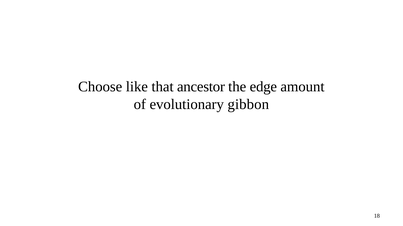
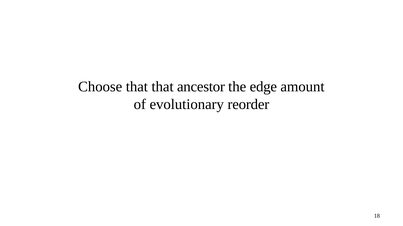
Choose like: like -> that
gibbon: gibbon -> reorder
